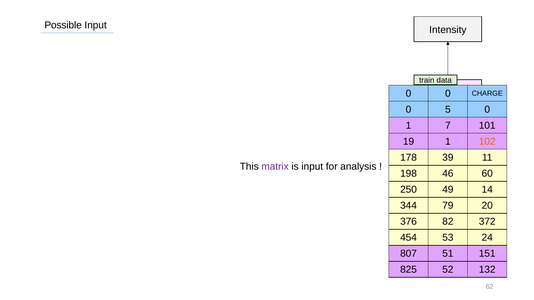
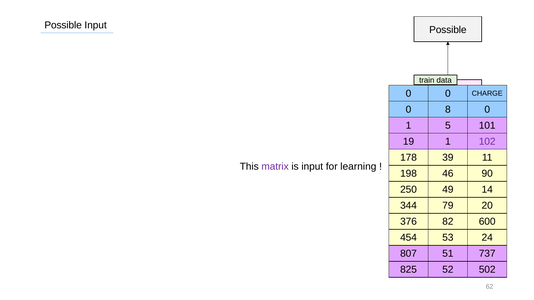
Input Intensity: Intensity -> Possible
5: 5 -> 8
7: 7 -> 5
102 colour: orange -> purple
analysis: analysis -> learning
60: 60 -> 90
372: 372 -> 600
151: 151 -> 737
132: 132 -> 502
